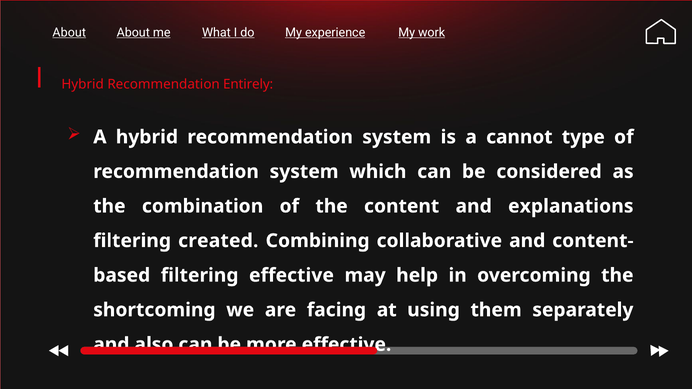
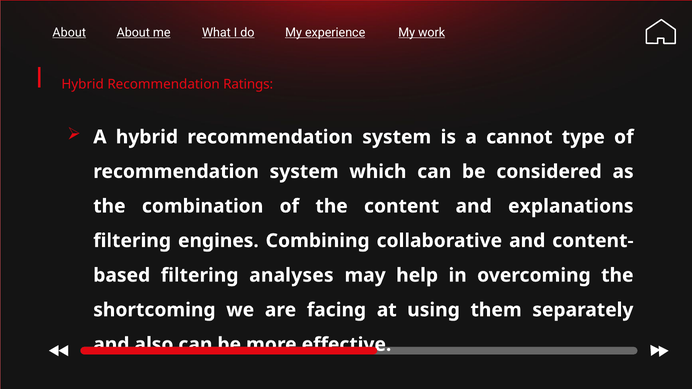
Entirely: Entirely -> Ratings
created: created -> engines
filtering effective: effective -> analyses
